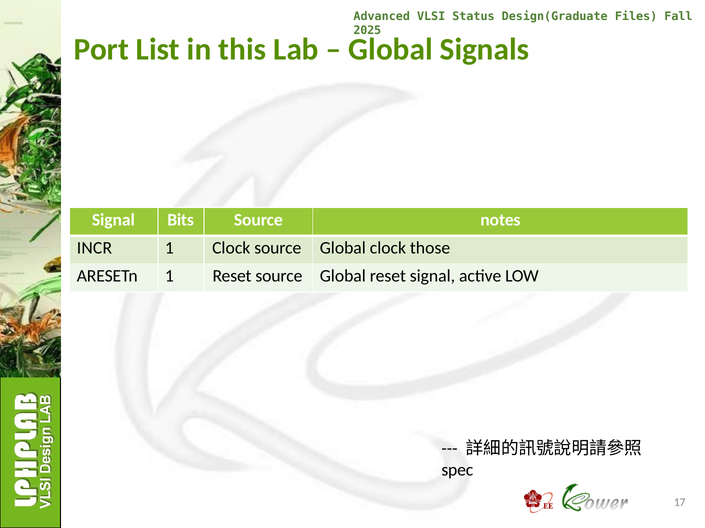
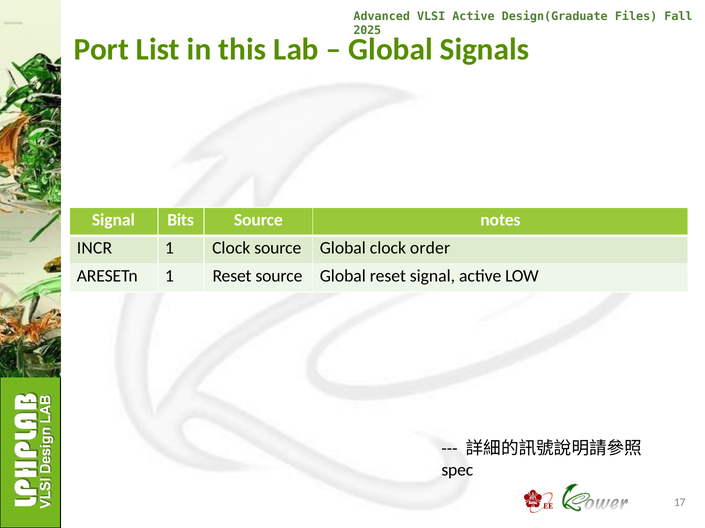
VLSI Status: Status -> Active
those: those -> order
